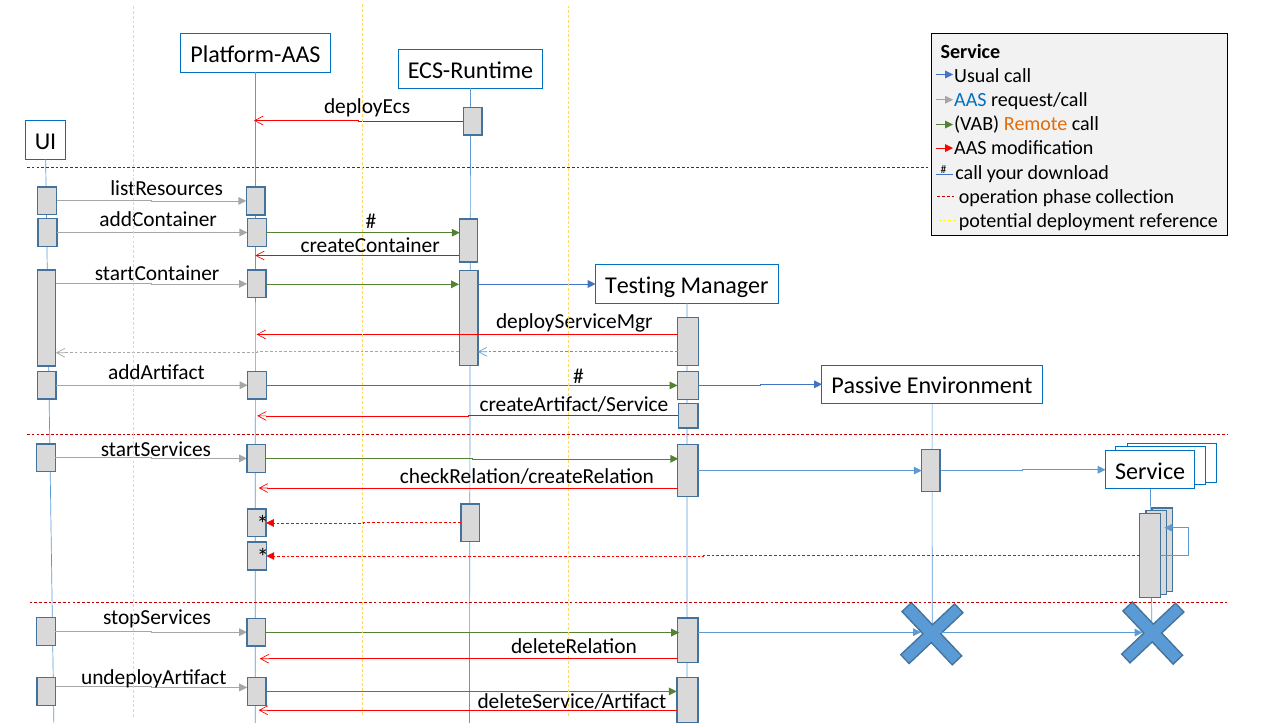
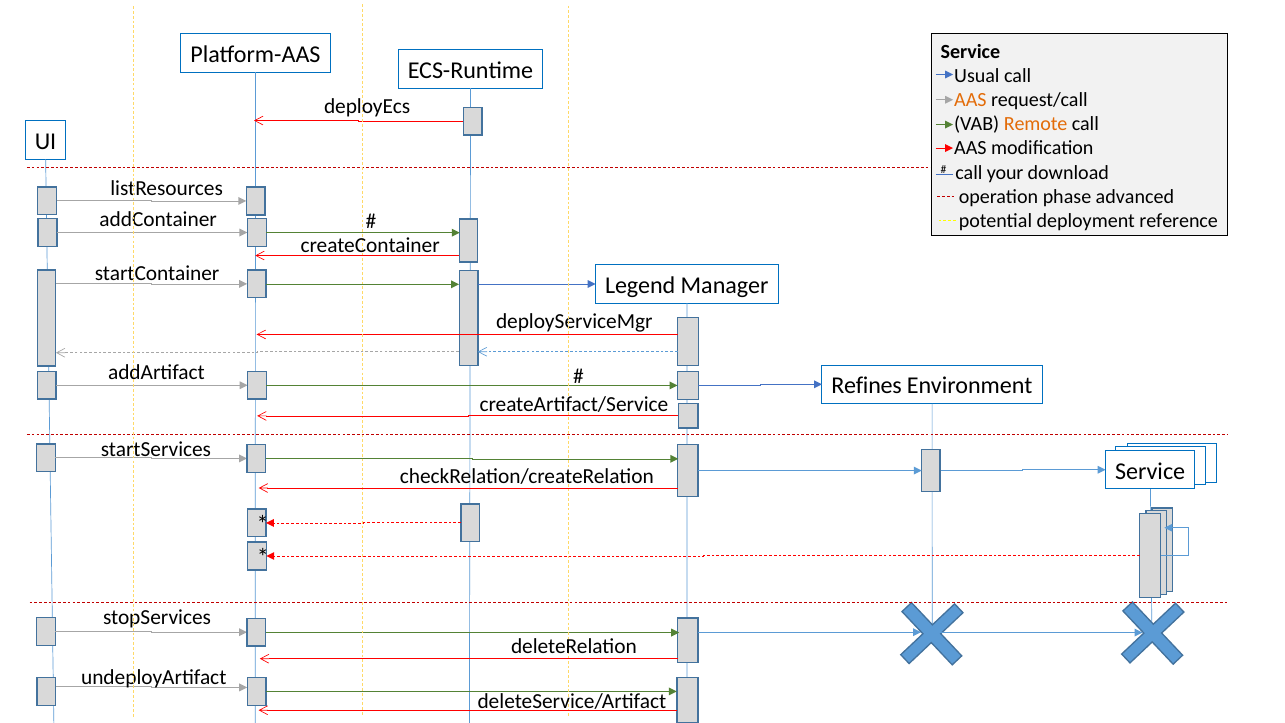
AAS at (970, 100) colour: blue -> orange
collection: collection -> advanced
Testing: Testing -> Legend
Passive: Passive -> Refines
